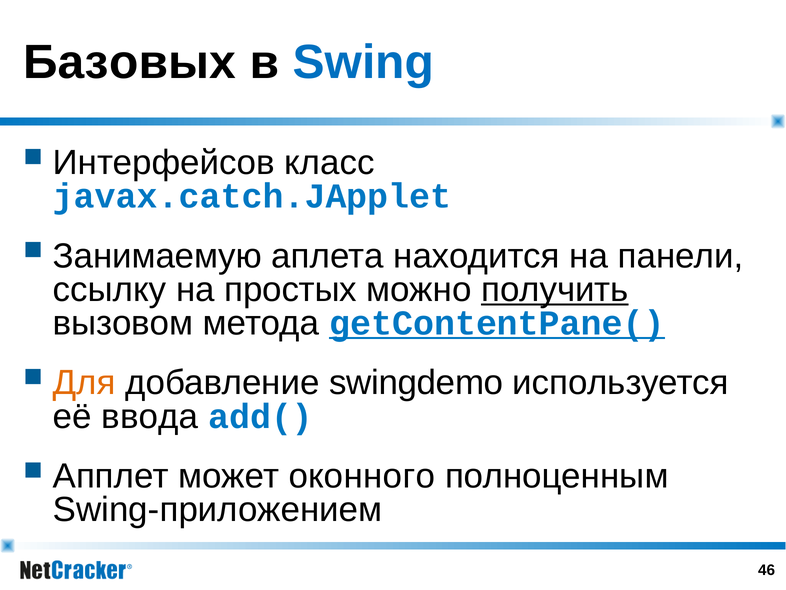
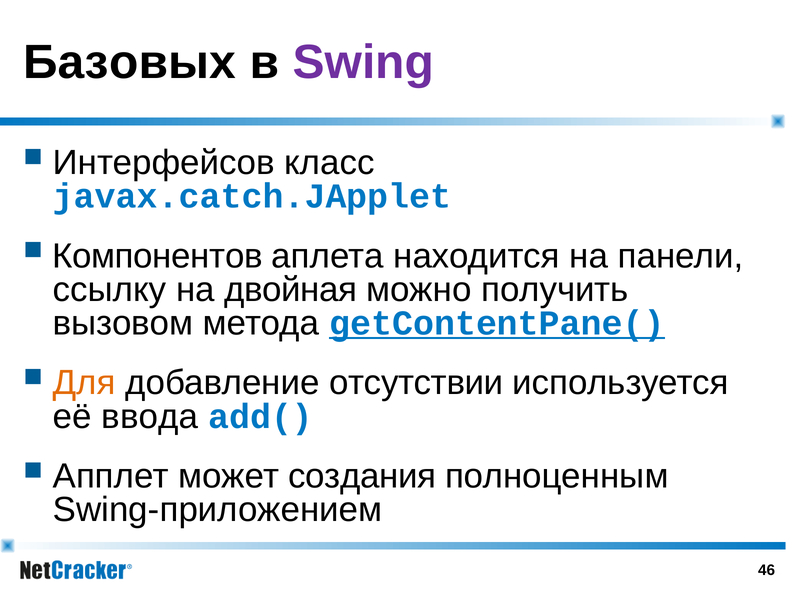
Swing colour: blue -> purple
Занимаемую: Занимаемую -> Компонентов
простых: простых -> двойная
получить underline: present -> none
swingdemo: swingdemo -> отсутствии
оконного: оконного -> создания
